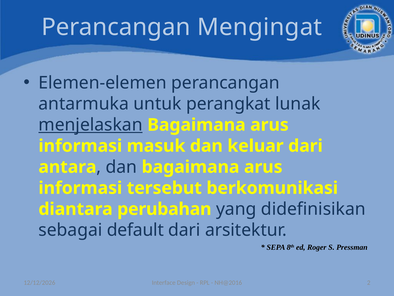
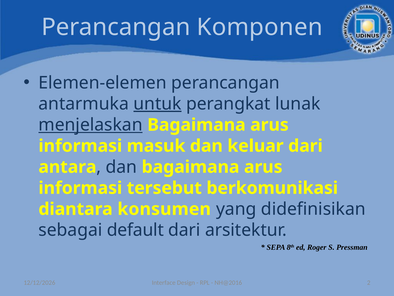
Mengingat: Mengingat -> Komponen
untuk underline: none -> present
perubahan: perubahan -> konsumen
